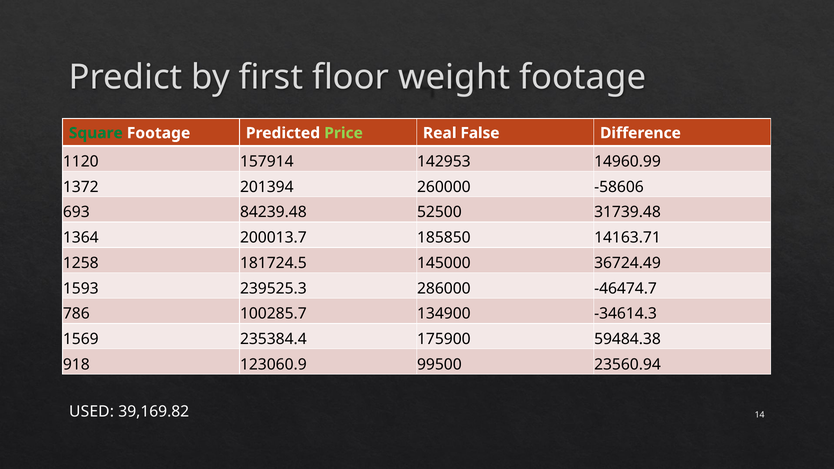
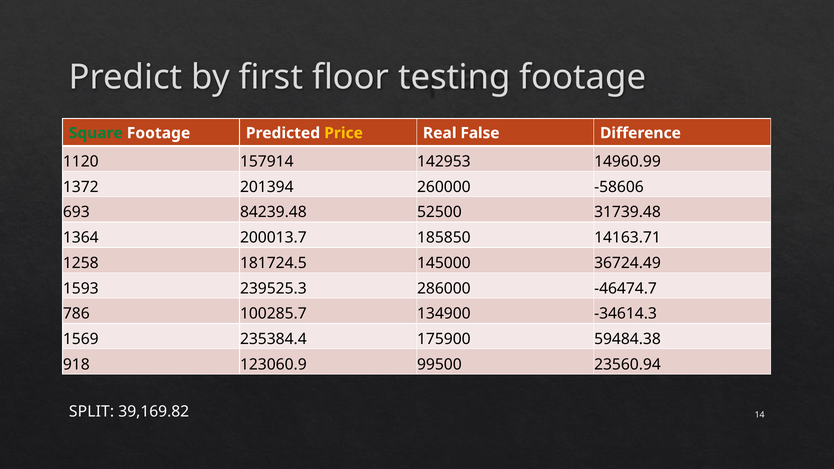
weight: weight -> testing
Price colour: light green -> yellow
USED: USED -> SPLIT
